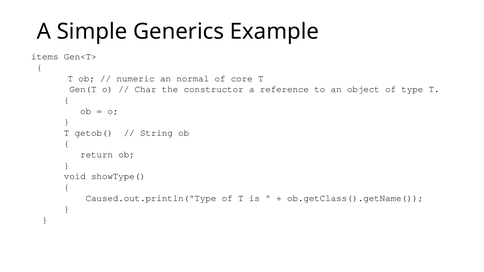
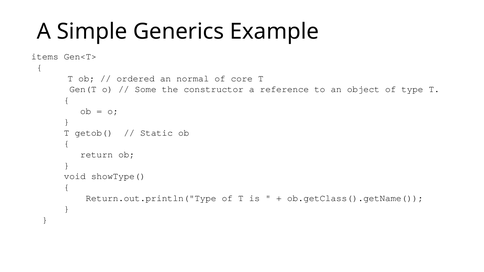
numeric: numeric -> ordered
Char: Char -> Some
String: String -> Static
Caused.out.println("Type: Caused.out.println("Type -> Return.out.println("Type
